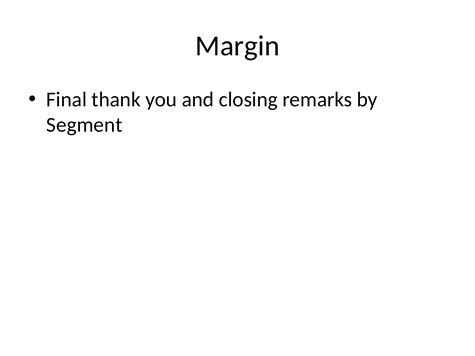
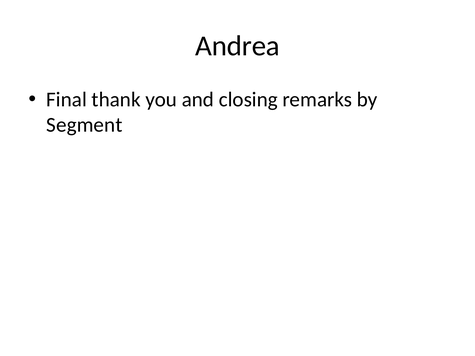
Margin: Margin -> Andrea
